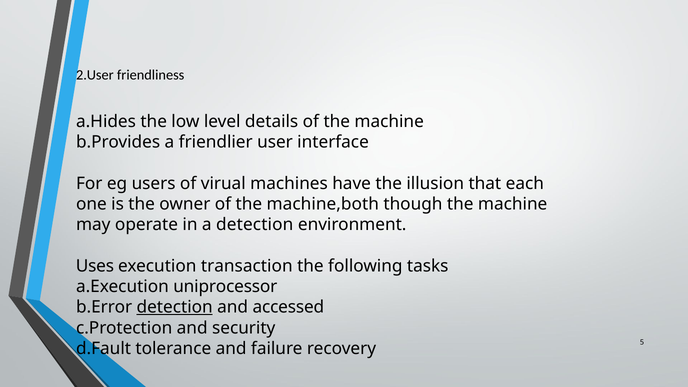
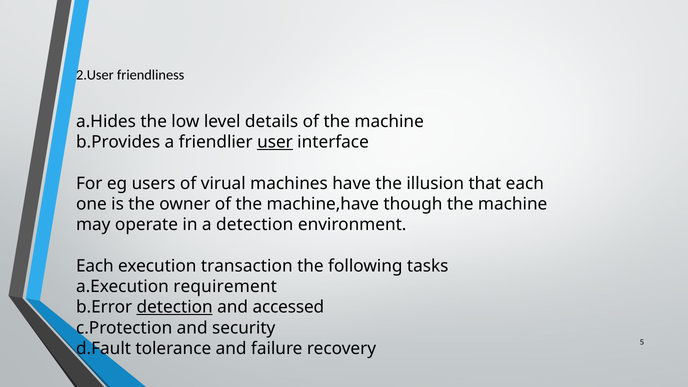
user underline: none -> present
machine,both: machine,both -> machine,have
Uses at (95, 266): Uses -> Each
uniprocessor: uniprocessor -> requirement
